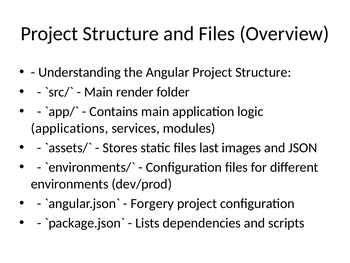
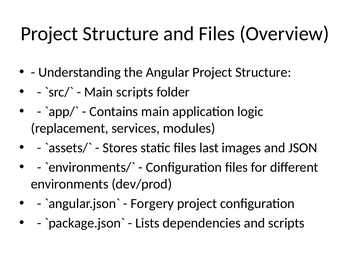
Main render: render -> scripts
applications: applications -> replacement
